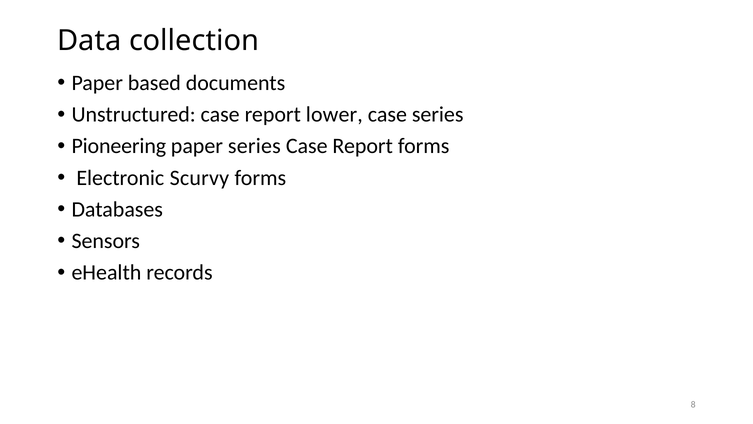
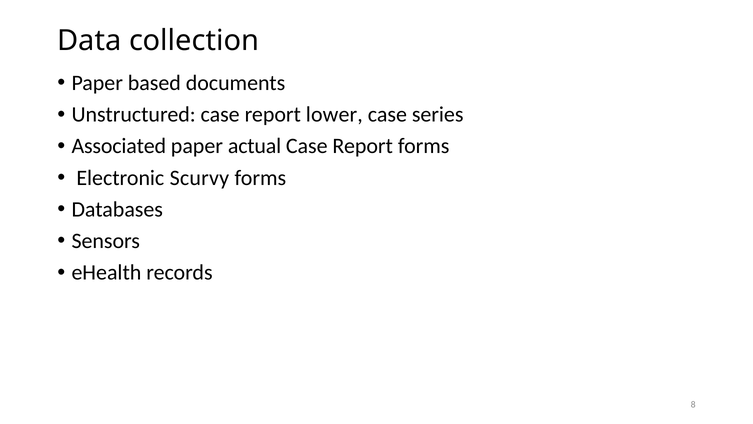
Pioneering: Pioneering -> Associated
paper series: series -> actual
